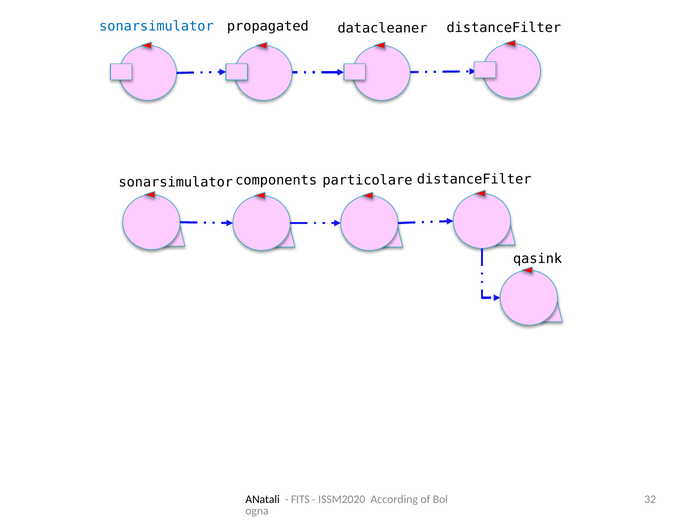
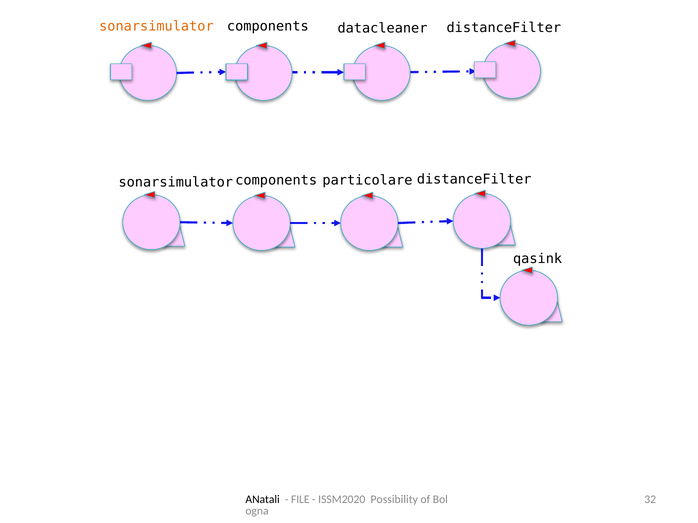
sonarsimulator at (156, 26) colour: blue -> orange
propagated at (268, 26): propagated -> components
FITS: FITS -> FILE
According: According -> Possibility
